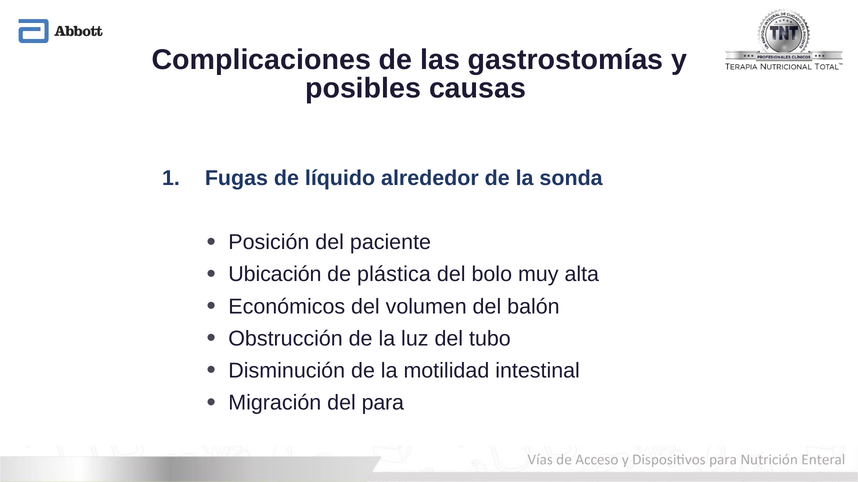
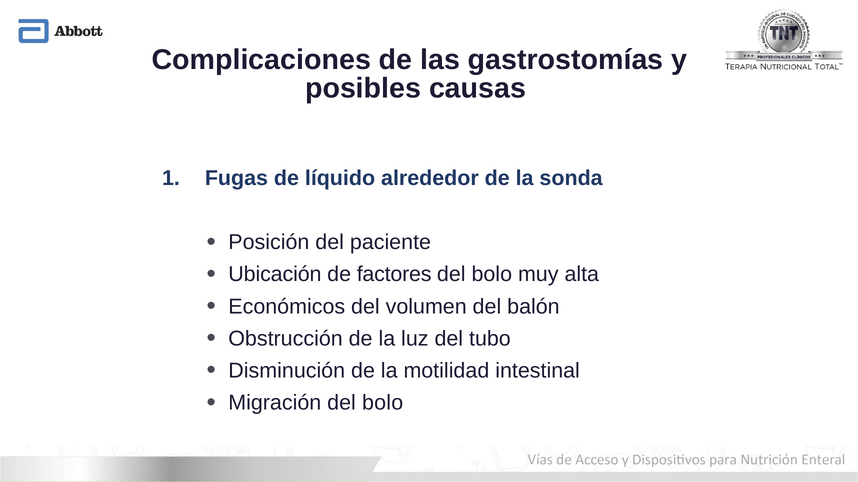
plástica: plástica -> factores
Migración del para: para -> bolo
